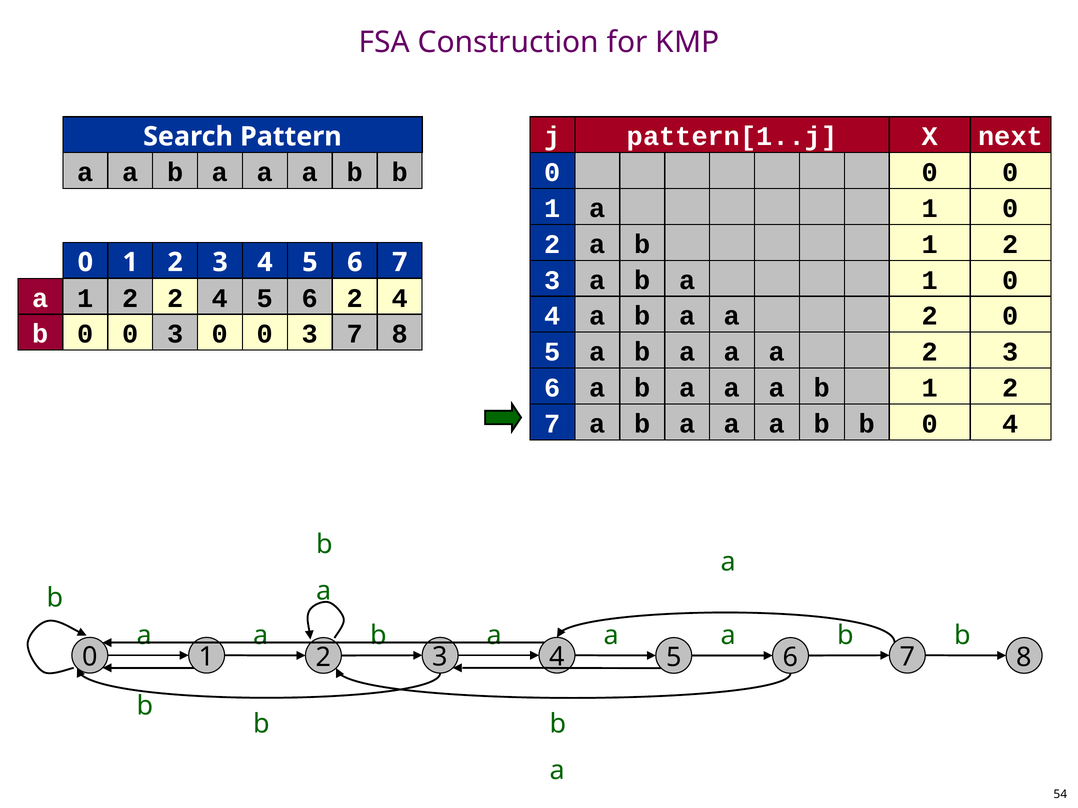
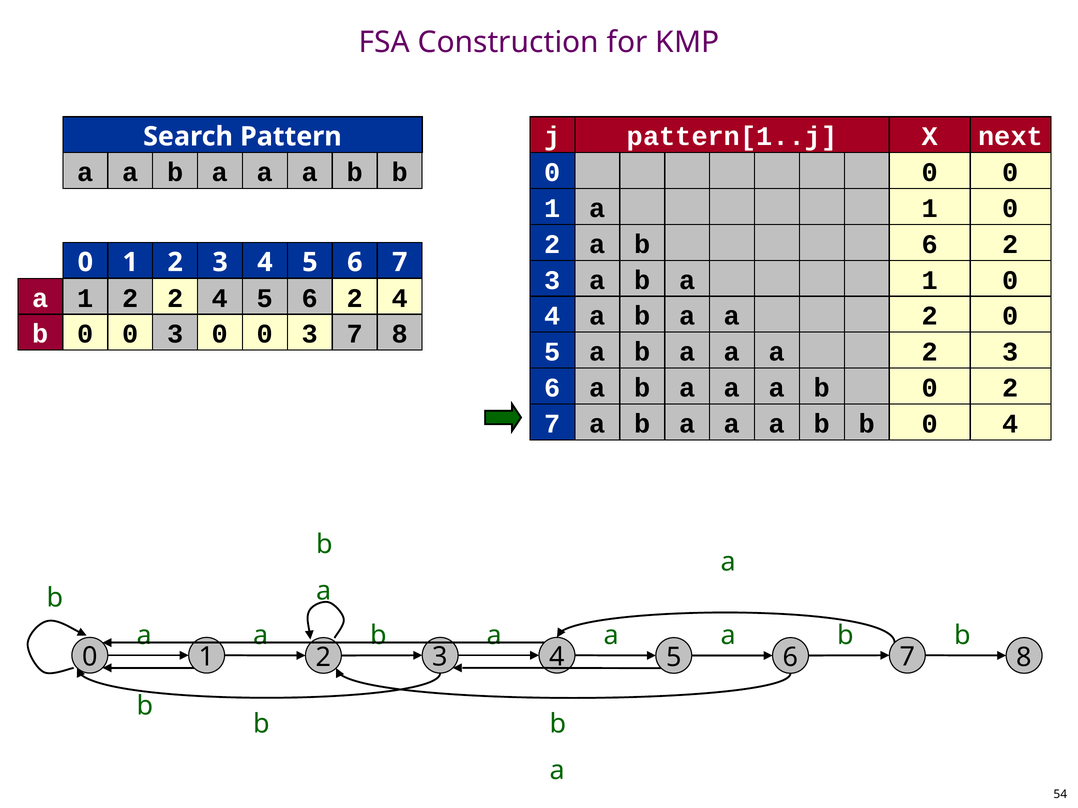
1 at (930, 244): 1 -> 6
a a b 1: 1 -> 0
